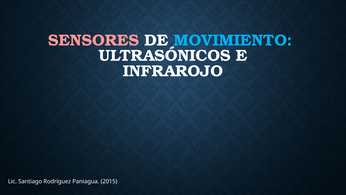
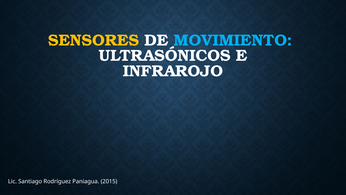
SENSORES colour: pink -> yellow
